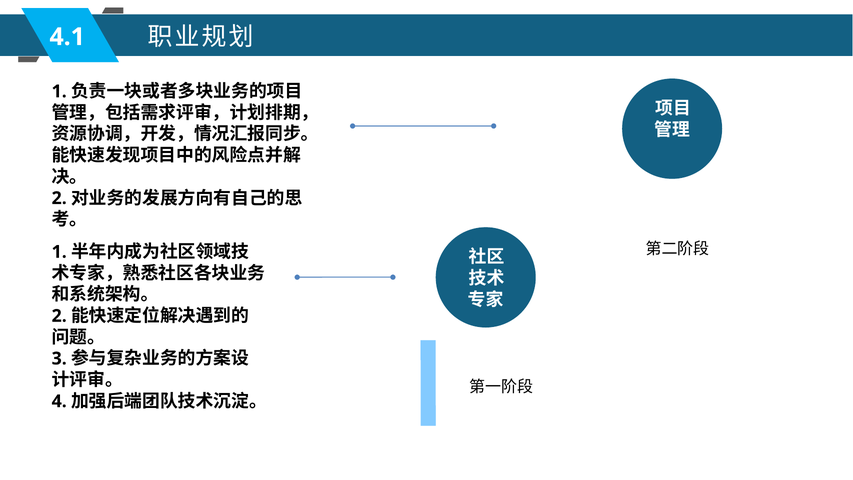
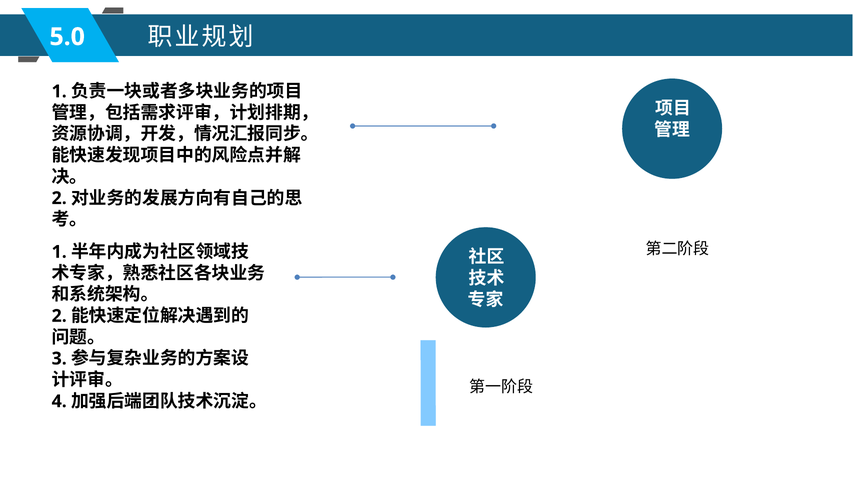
4.1: 4.1 -> 5.0
